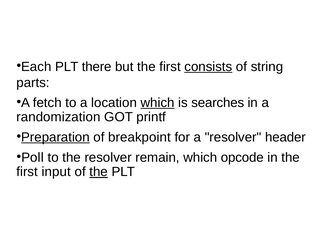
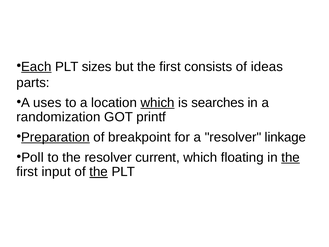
Each underline: none -> present
there: there -> sizes
consists underline: present -> none
string: string -> ideas
fetch: fetch -> uses
header: header -> linkage
remain: remain -> current
opcode: opcode -> floating
the at (291, 157) underline: none -> present
